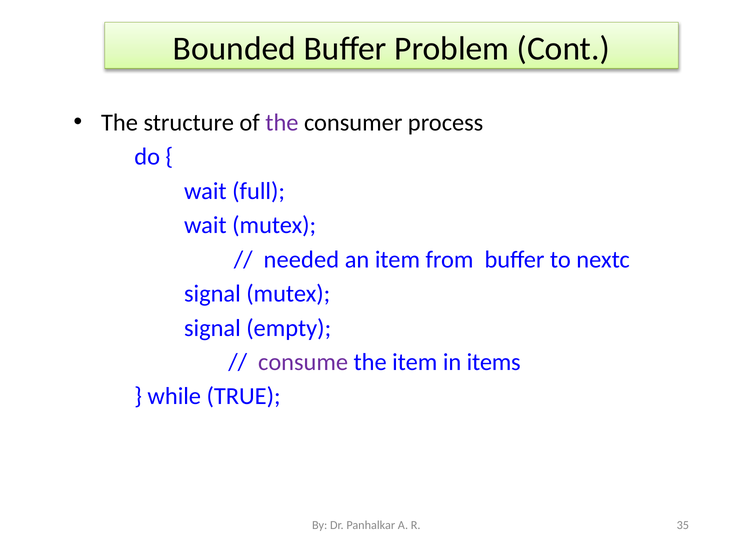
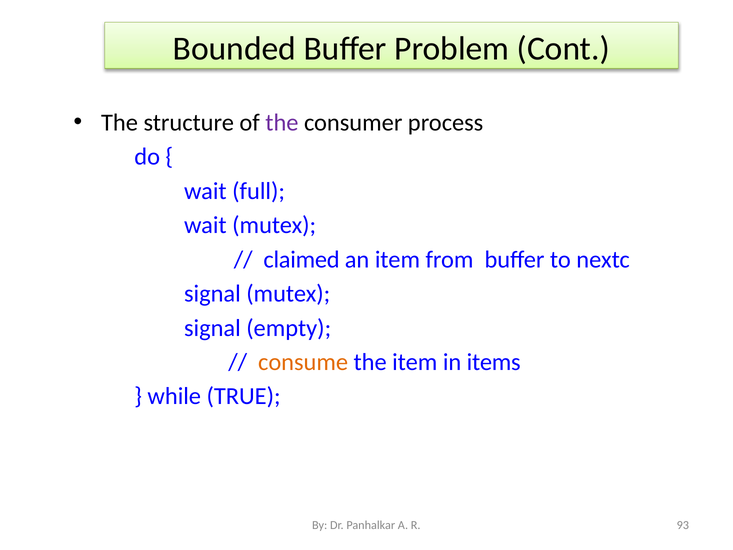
needed: needed -> claimed
consume colour: purple -> orange
35: 35 -> 93
